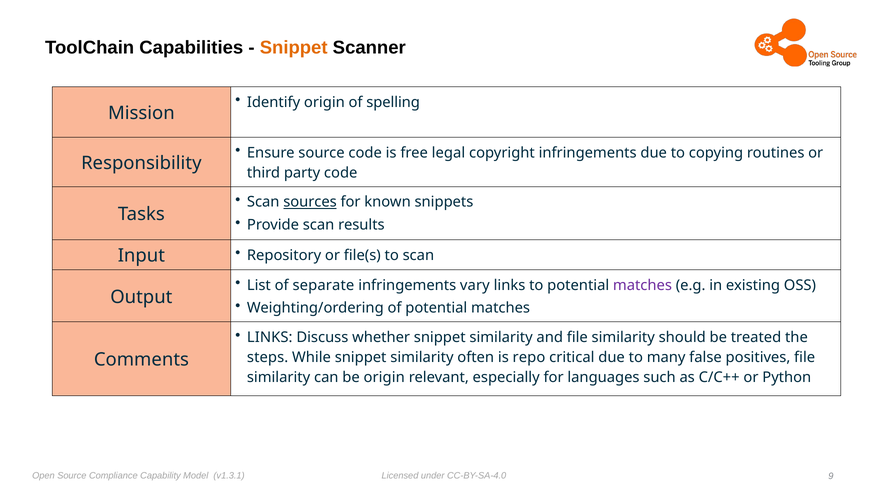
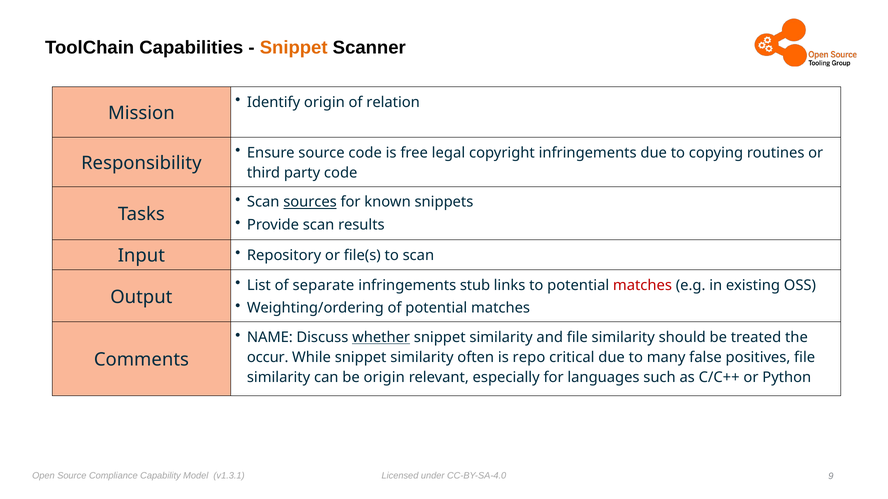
spelling: spelling -> relation
vary: vary -> stub
matches at (642, 285) colour: purple -> red
LINKS at (270, 338): LINKS -> NAME
whether underline: none -> present
steps: steps -> occur
